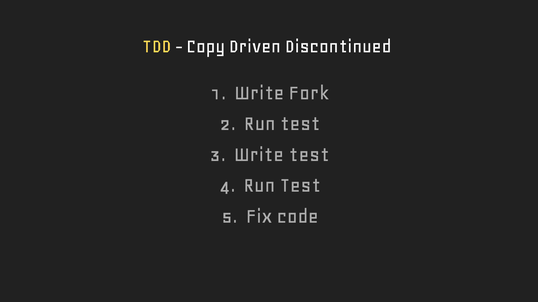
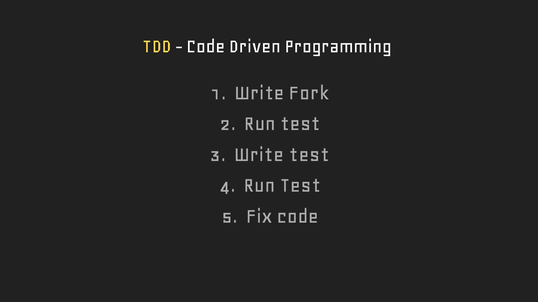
Copy at (206, 46): Copy -> Code
Discontinued: Discontinued -> Programming
